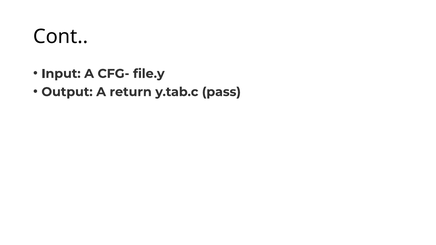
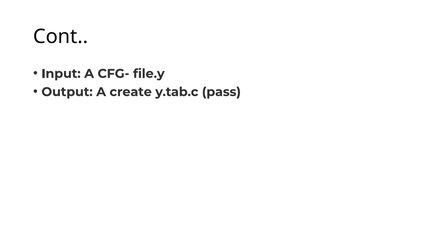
return: return -> create
